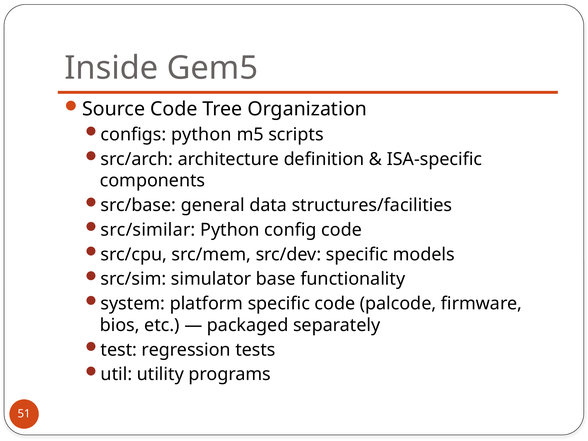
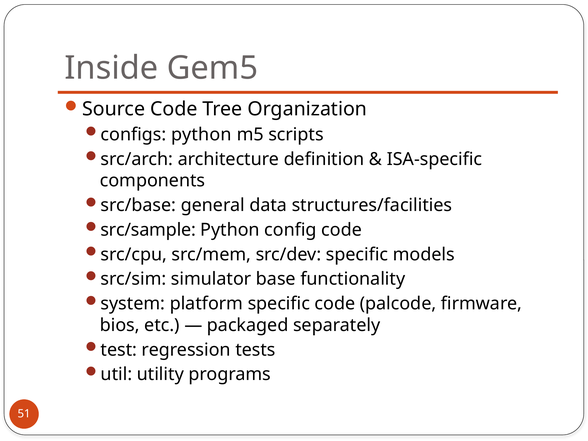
src/similar: src/similar -> src/sample
